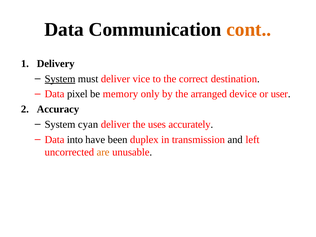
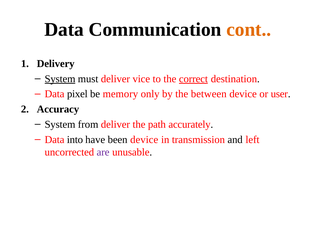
correct underline: none -> present
arranged: arranged -> between
cyan: cyan -> from
uses: uses -> path
been duplex: duplex -> device
are colour: orange -> purple
